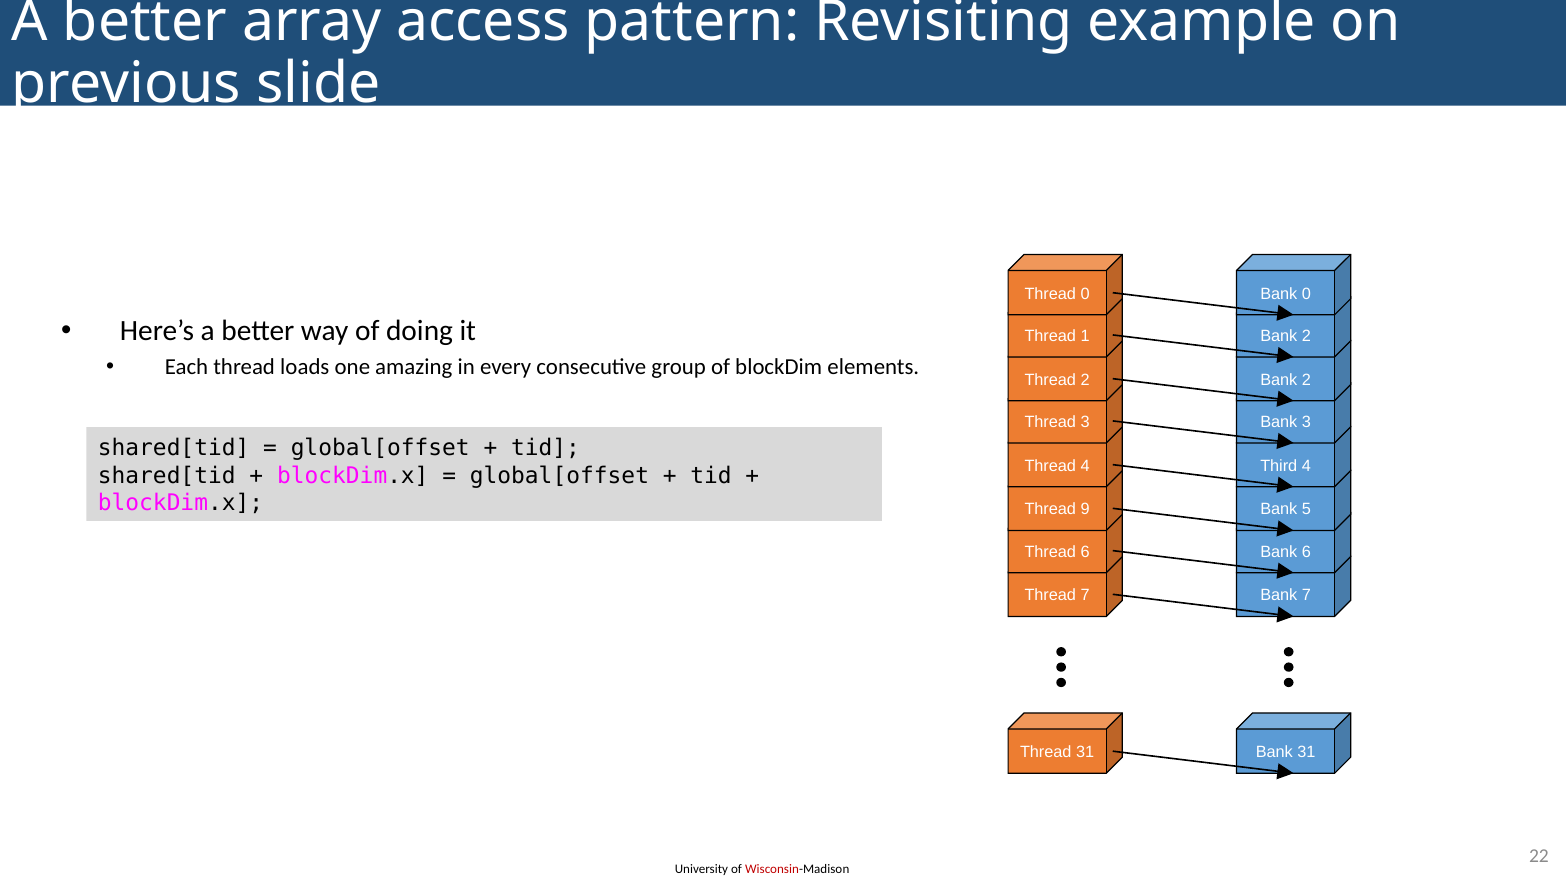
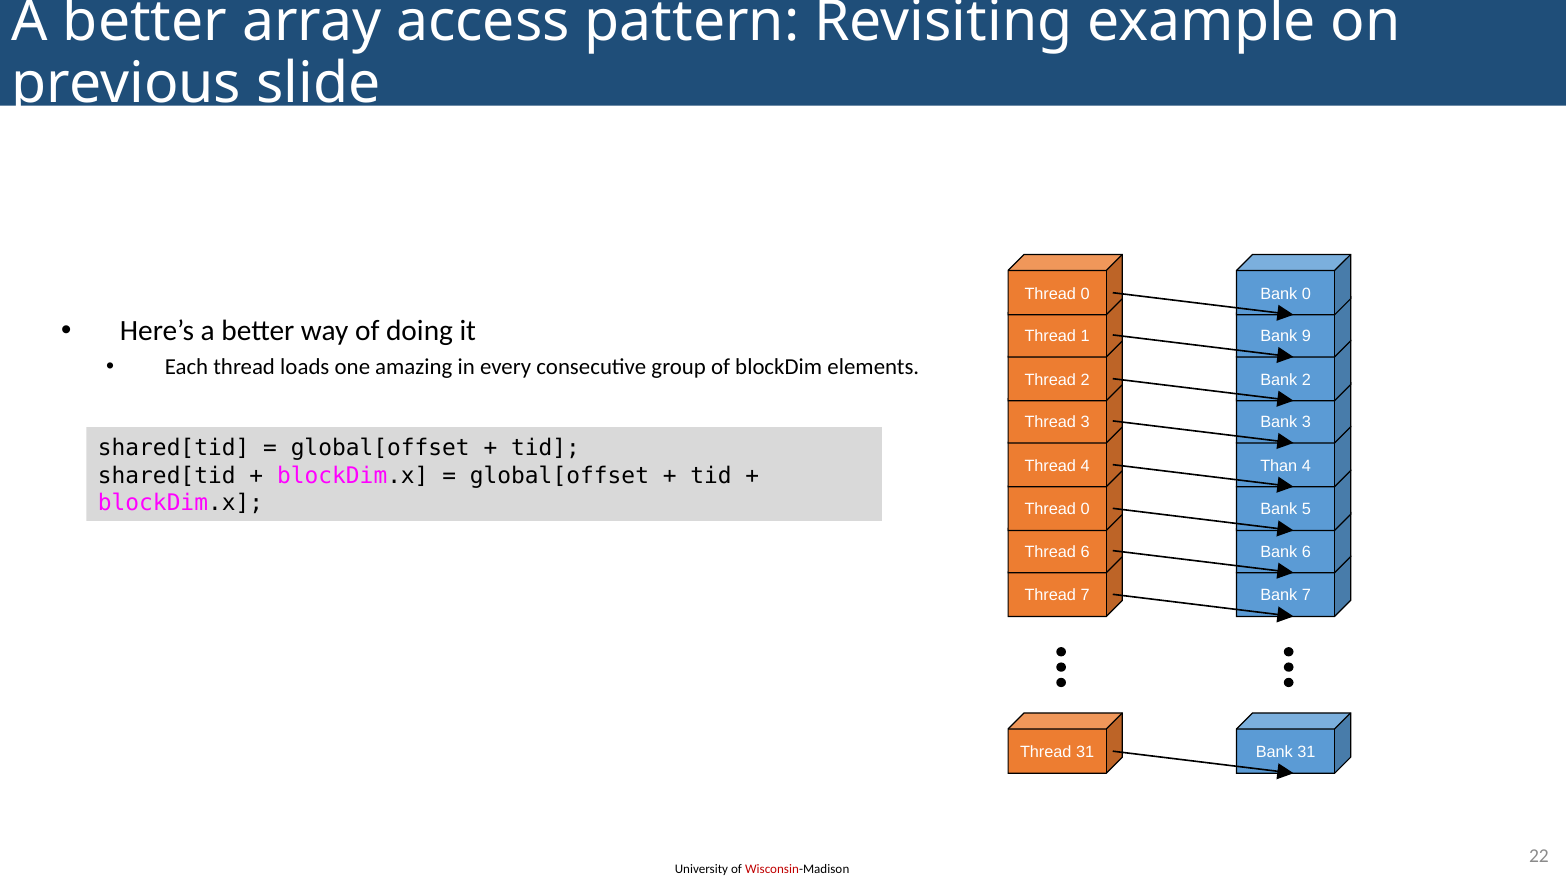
2 at (1306, 336): 2 -> 9
Third: Third -> Than
9 at (1085, 509): 9 -> 0
